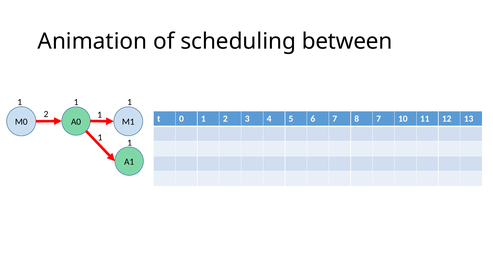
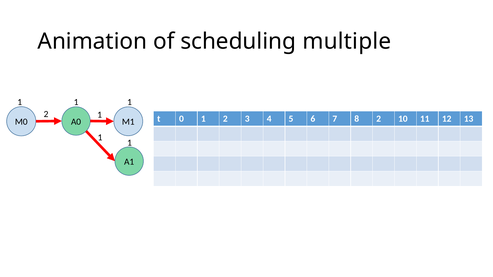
between: between -> multiple
8 7: 7 -> 2
